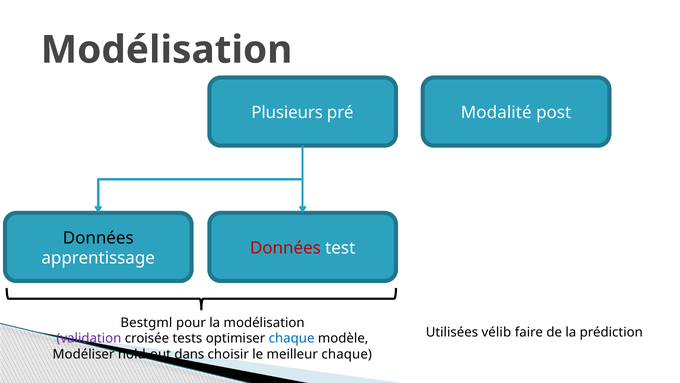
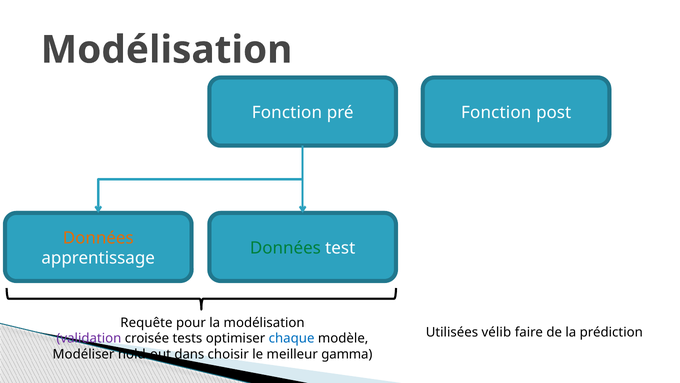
Plusieurs at (287, 113): Plusieurs -> Fonction
pré Modalité: Modalité -> Fonction
Données at (98, 238) colour: black -> orange
Données at (285, 248) colour: red -> green
Bestgml: Bestgml -> Requête
meilleur chaque: chaque -> gamma
